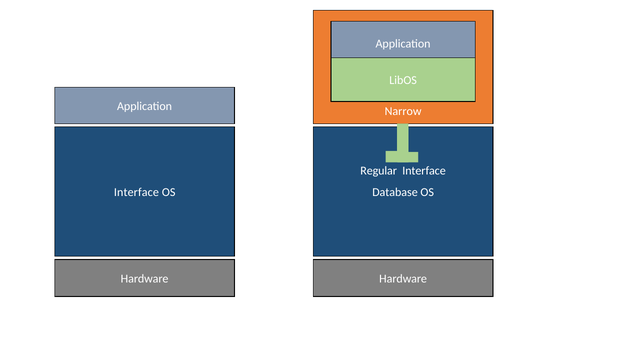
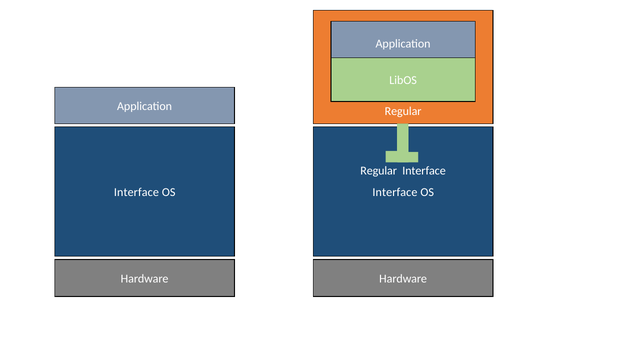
Narrow at (403, 111): Narrow -> Regular
Database at (395, 192): Database -> Interface
